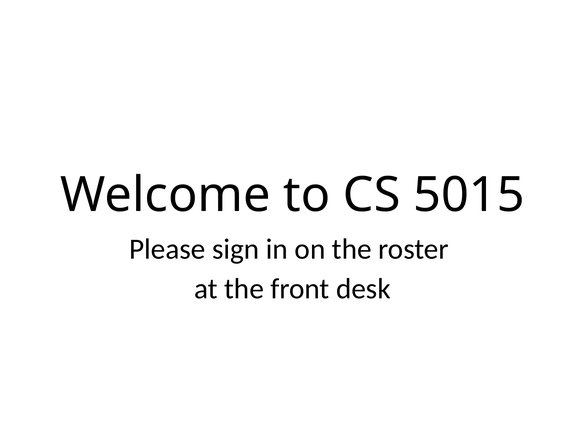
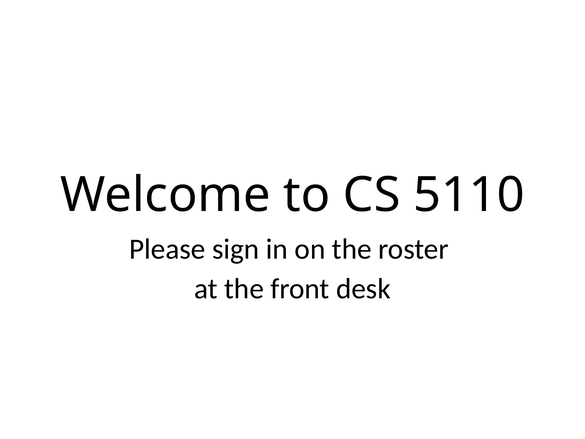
5015: 5015 -> 5110
